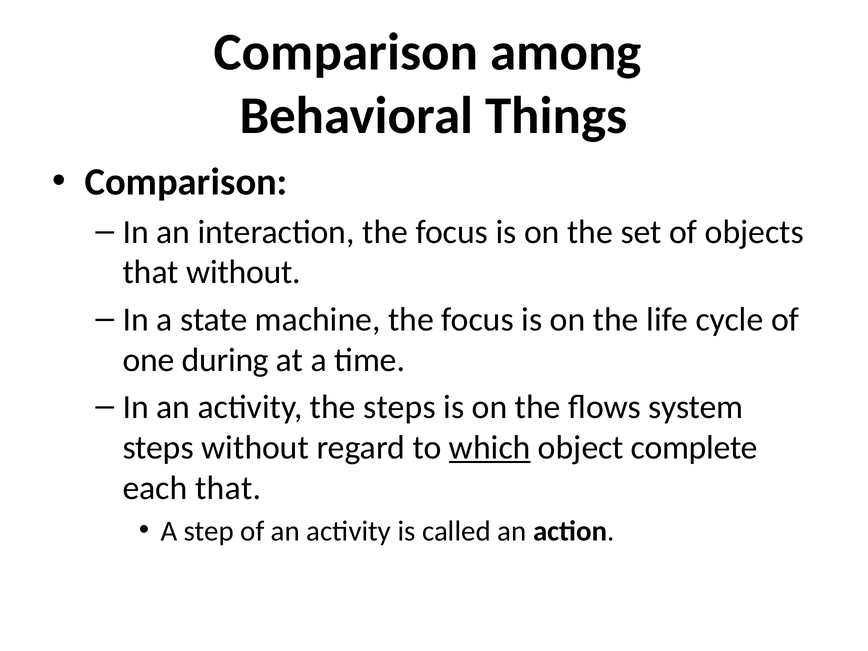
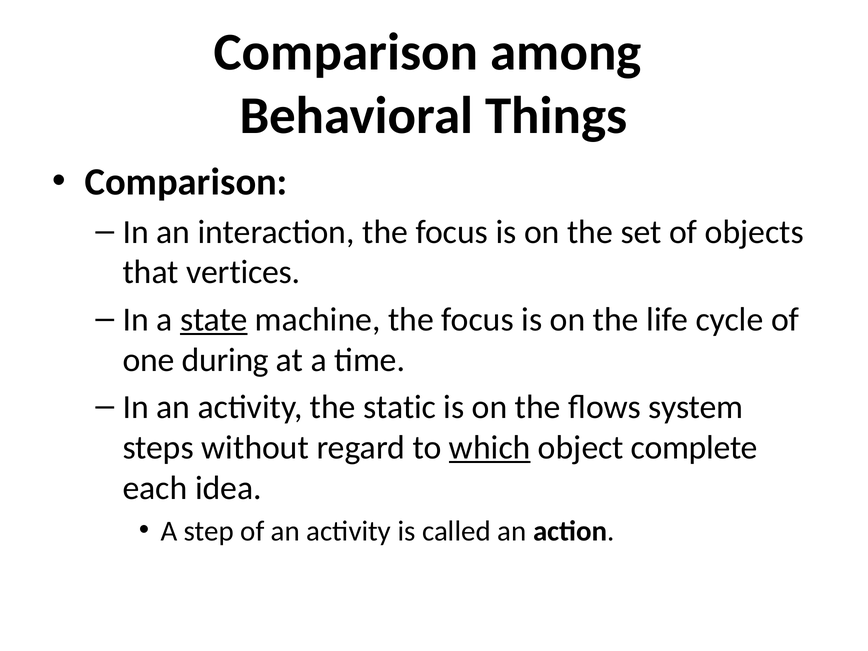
that without: without -> vertices
state underline: none -> present
the steps: steps -> static
each that: that -> idea
